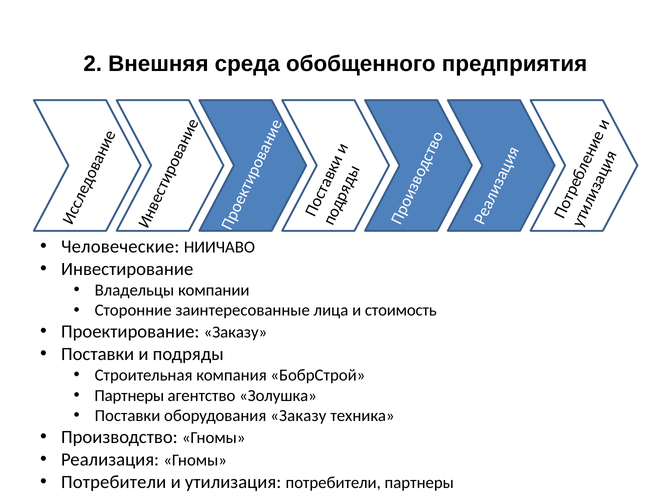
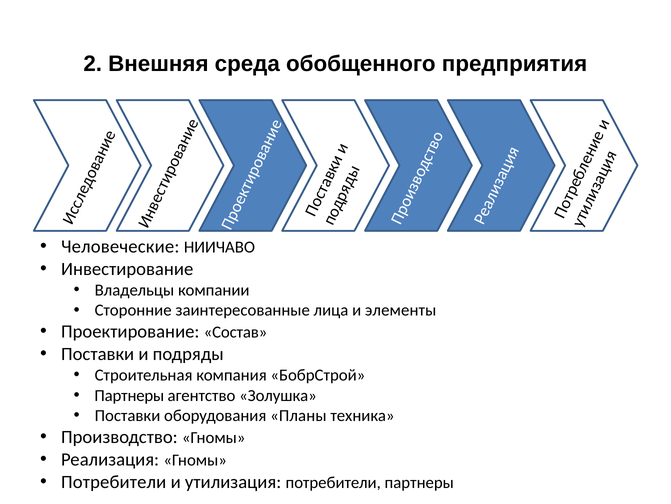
стоимость: стоимость -> элементы
Проектирование Заказу: Заказу -> Состав
оборудования Заказу: Заказу -> Планы
